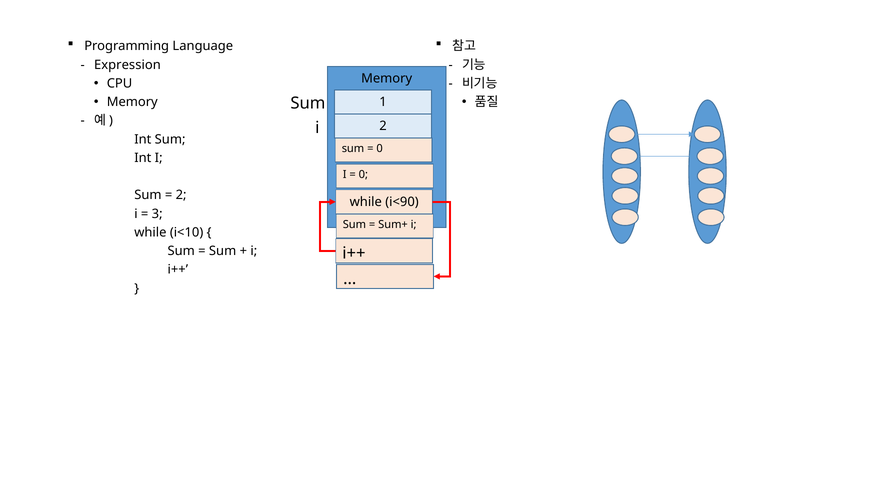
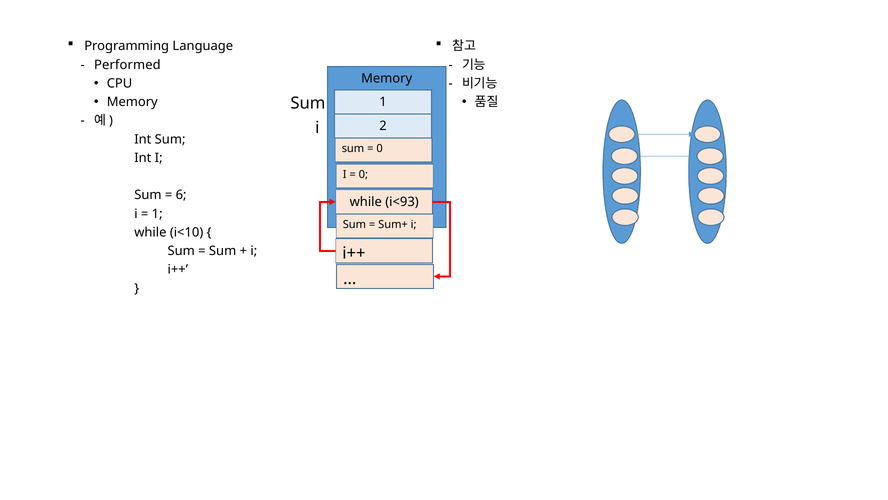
Expression: Expression -> Performed
2 at (181, 195): 2 -> 6
i<90: i<90 -> i<93
3 at (157, 214): 3 -> 1
